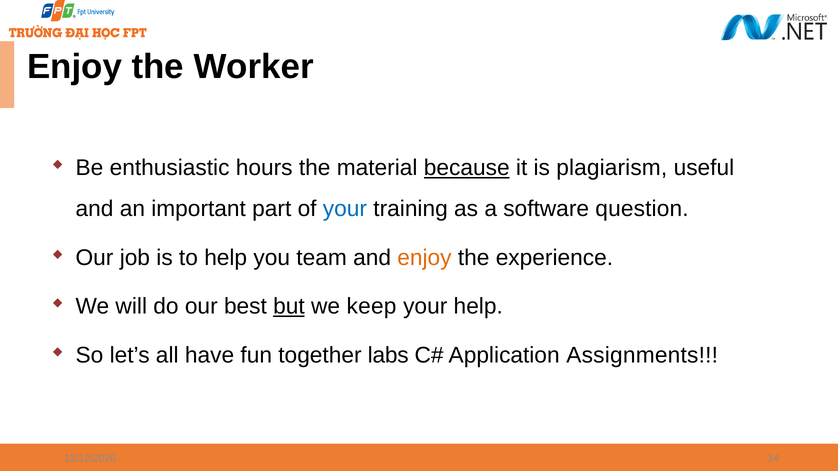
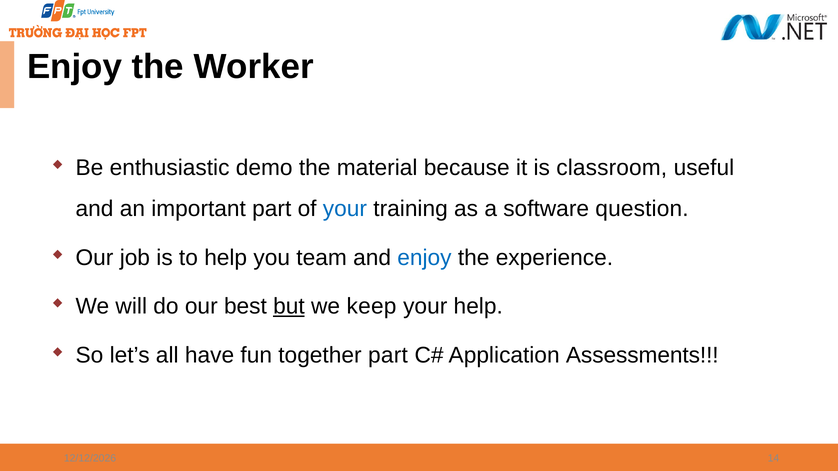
hours: hours -> demo
because underline: present -> none
plagiarism: plagiarism -> classroom
enjoy at (424, 258) colour: orange -> blue
together labs: labs -> part
Assignments: Assignments -> Assessments
